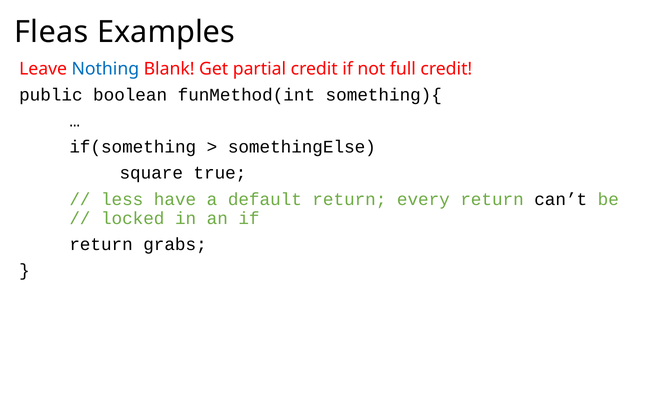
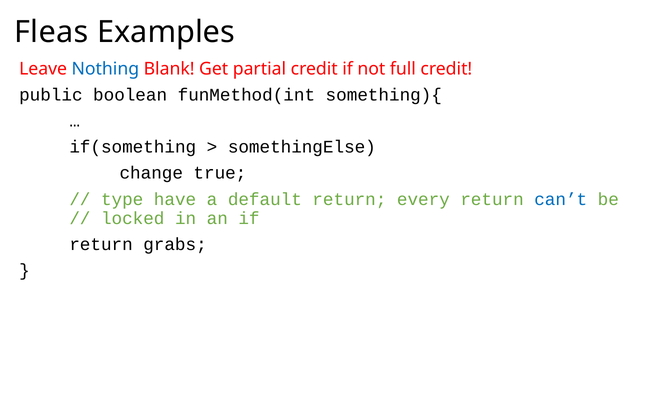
square: square -> change
less: less -> type
can’t colour: black -> blue
